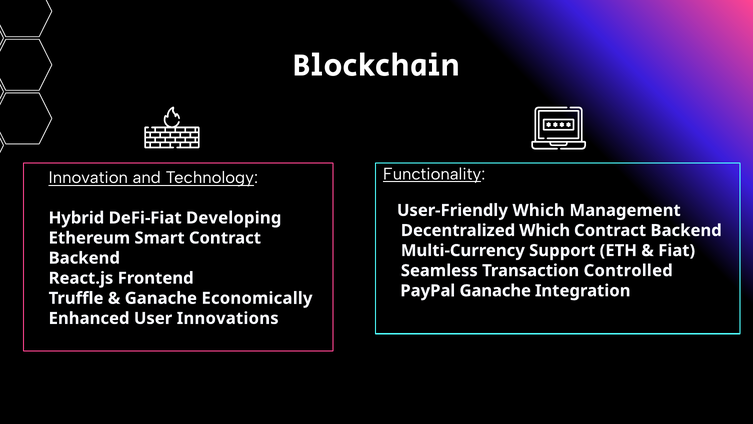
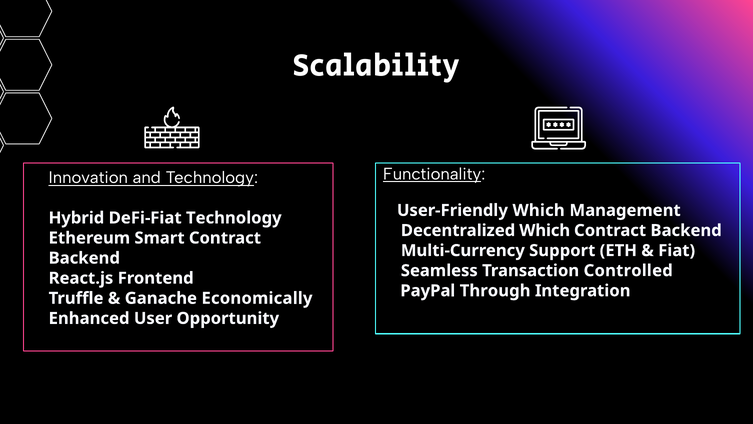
Blockchain: Blockchain -> Scalability
DeFi-Fiat Developing: Developing -> Technology
PayPal Ganache: Ganache -> Through
Innovations: Innovations -> Opportunity
